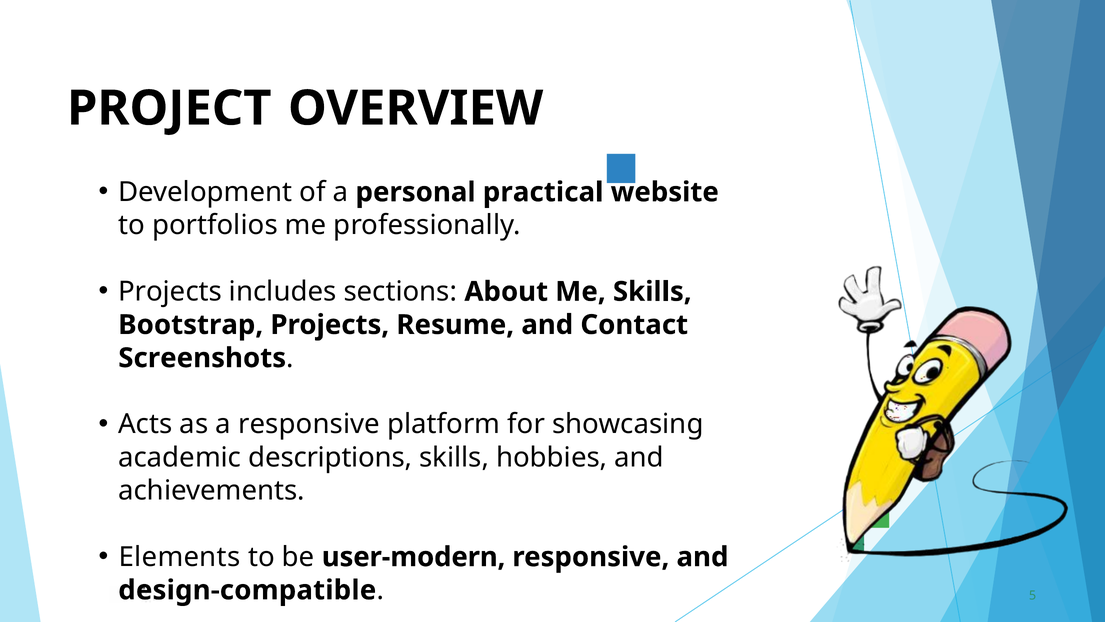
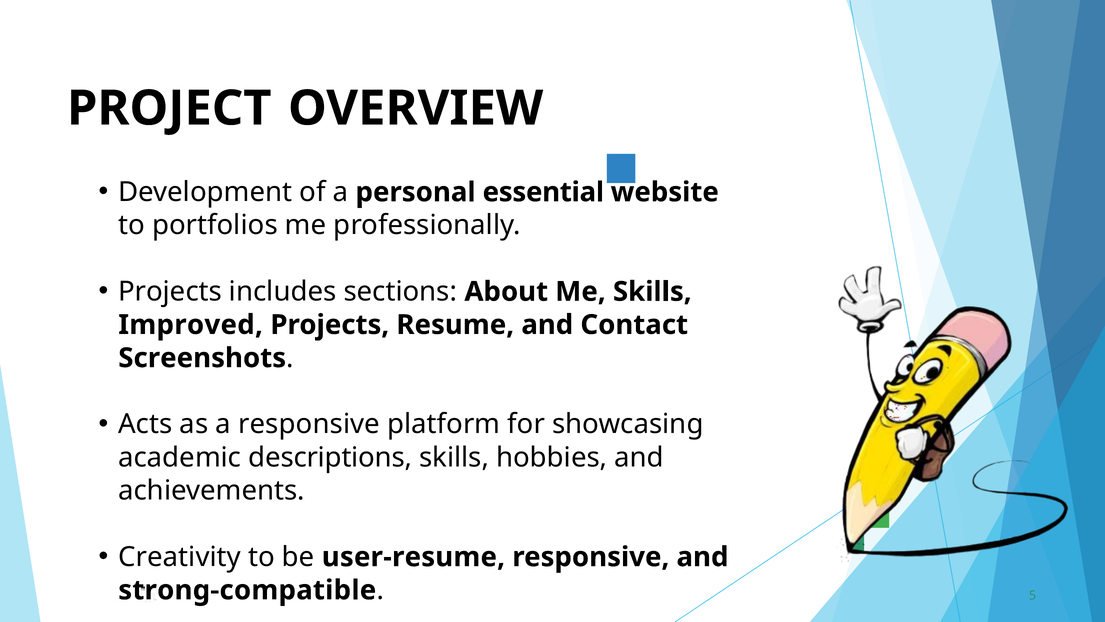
practical: practical -> essential
Bootstrap: Bootstrap -> Improved
Elements: Elements -> Creativity
user-modern: user-modern -> user-resume
design-compatible: design-compatible -> strong-compatible
